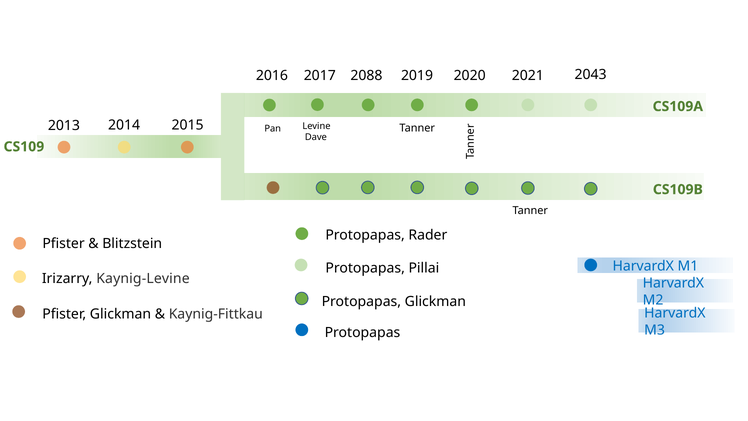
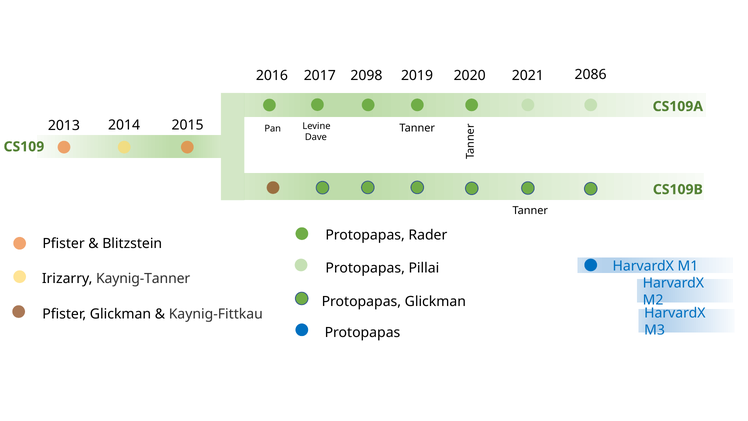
2043: 2043 -> 2086
2088: 2088 -> 2098
Kaynig-Levine: Kaynig-Levine -> Kaynig-Tanner
